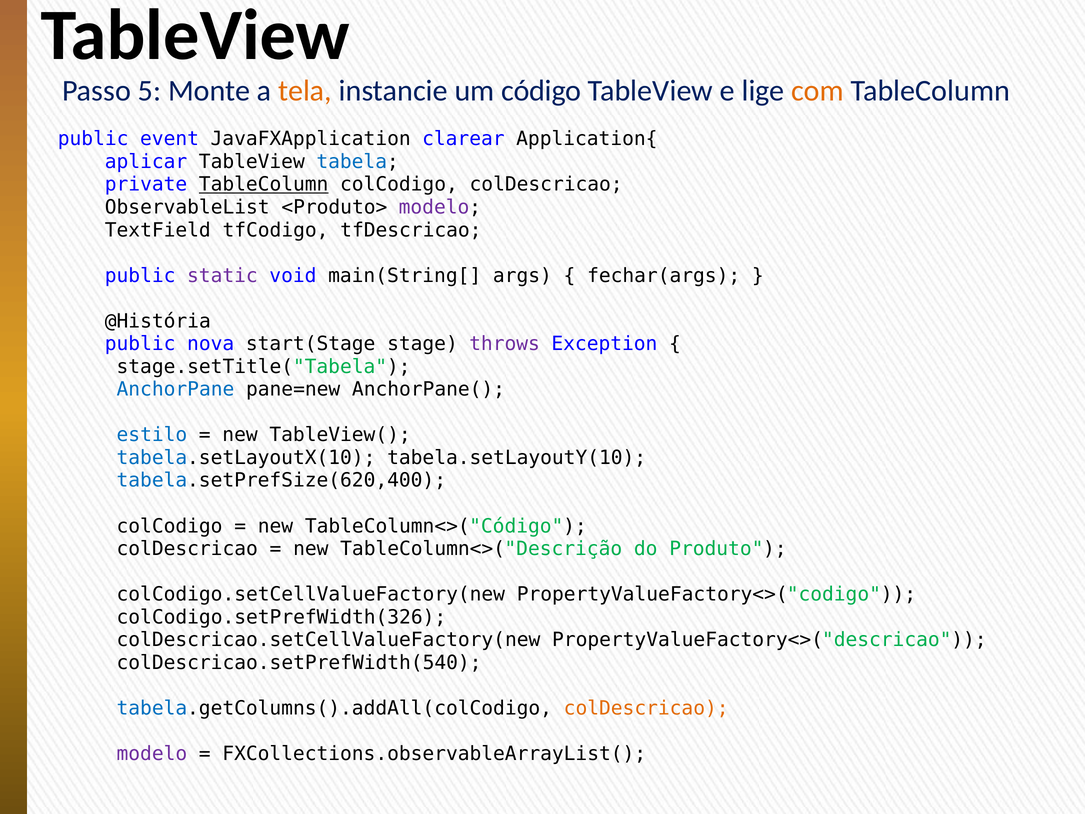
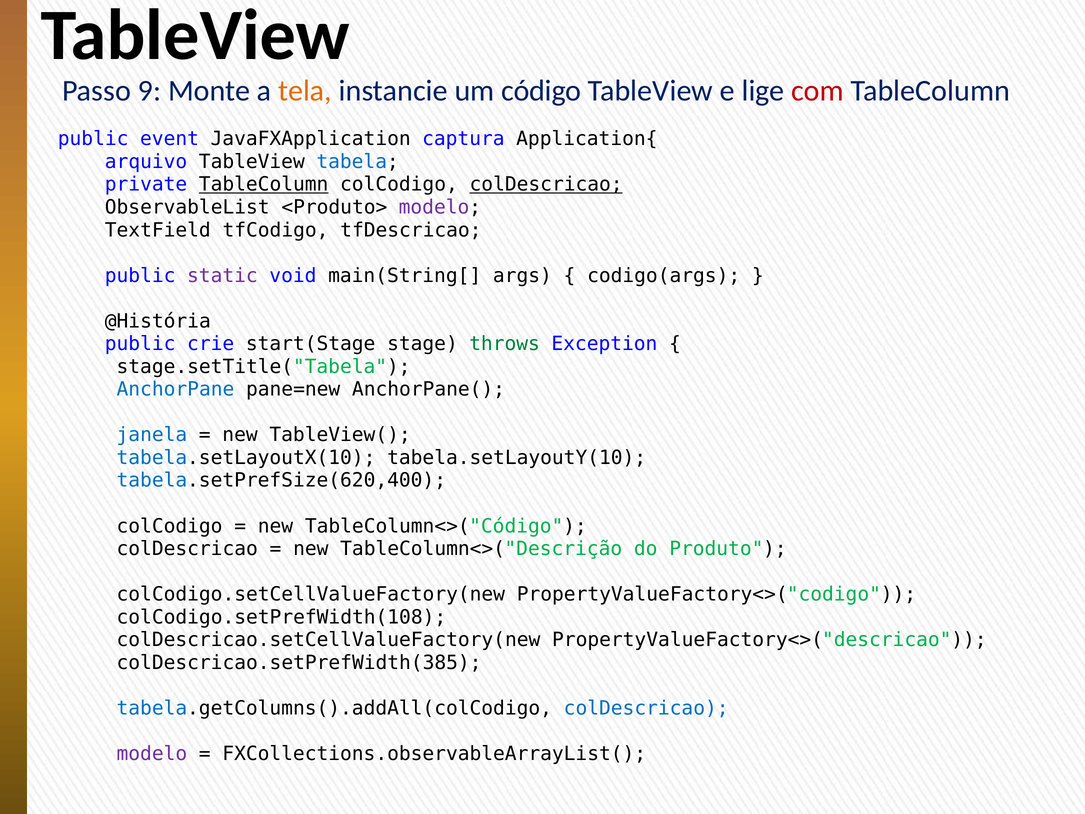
5: 5 -> 9
com colour: orange -> red
clarear: clarear -> captura
aplicar: aplicar -> arquivo
colDescricao at (546, 184) underline: none -> present
fechar(args: fechar(args -> codigo(args
nova: nova -> crie
throws colour: purple -> green
estilo: estilo -> janela
colCodigo.setPrefWidth(326: colCodigo.setPrefWidth(326 -> colCodigo.setPrefWidth(108
colDescricao.setPrefWidth(540: colDescricao.setPrefWidth(540 -> colDescricao.setPrefWidth(385
colDescricao at (646, 708) colour: orange -> blue
